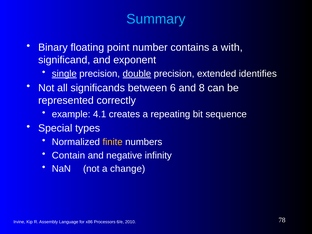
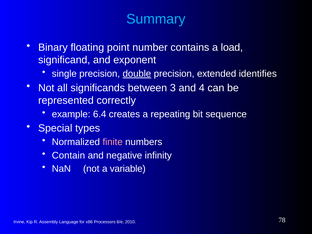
with: with -> load
single underline: present -> none
6: 6 -> 3
8: 8 -> 4
4.1: 4.1 -> 6.4
finite colour: yellow -> pink
change: change -> variable
